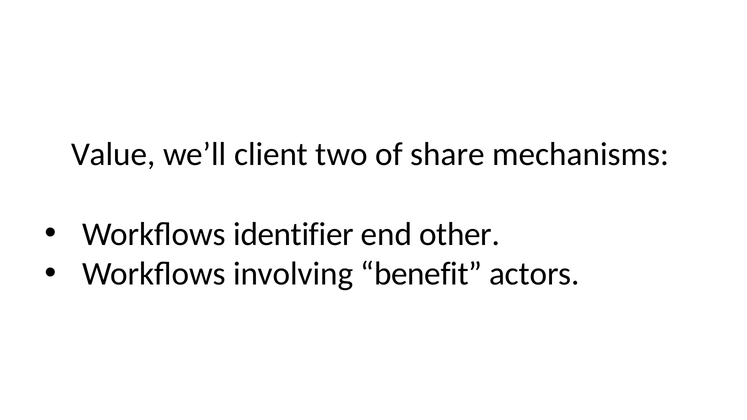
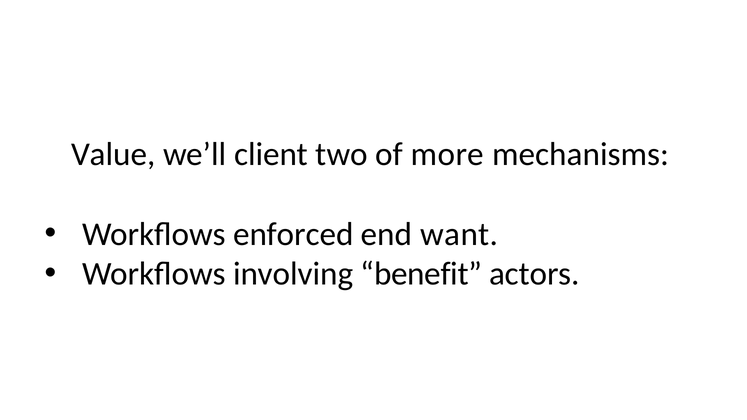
share: share -> more
identifier: identifier -> enforced
other: other -> want
